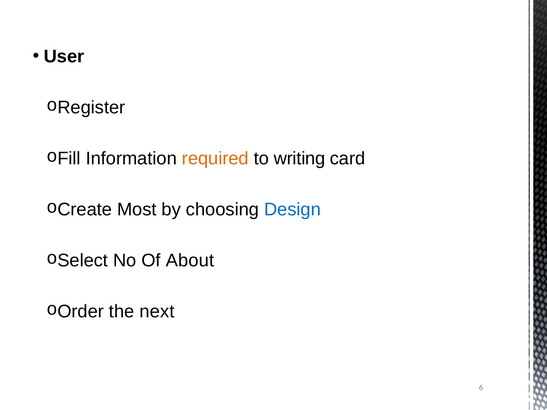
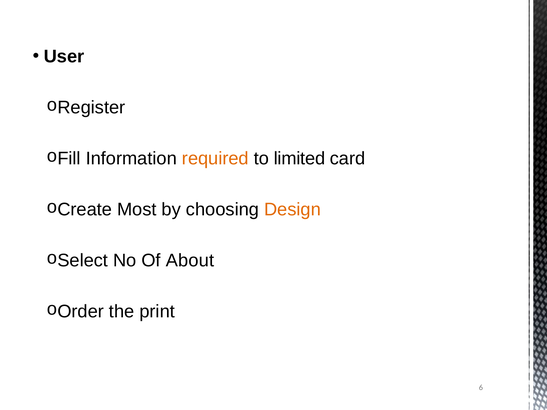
writing: writing -> limited
Design colour: blue -> orange
next: next -> print
